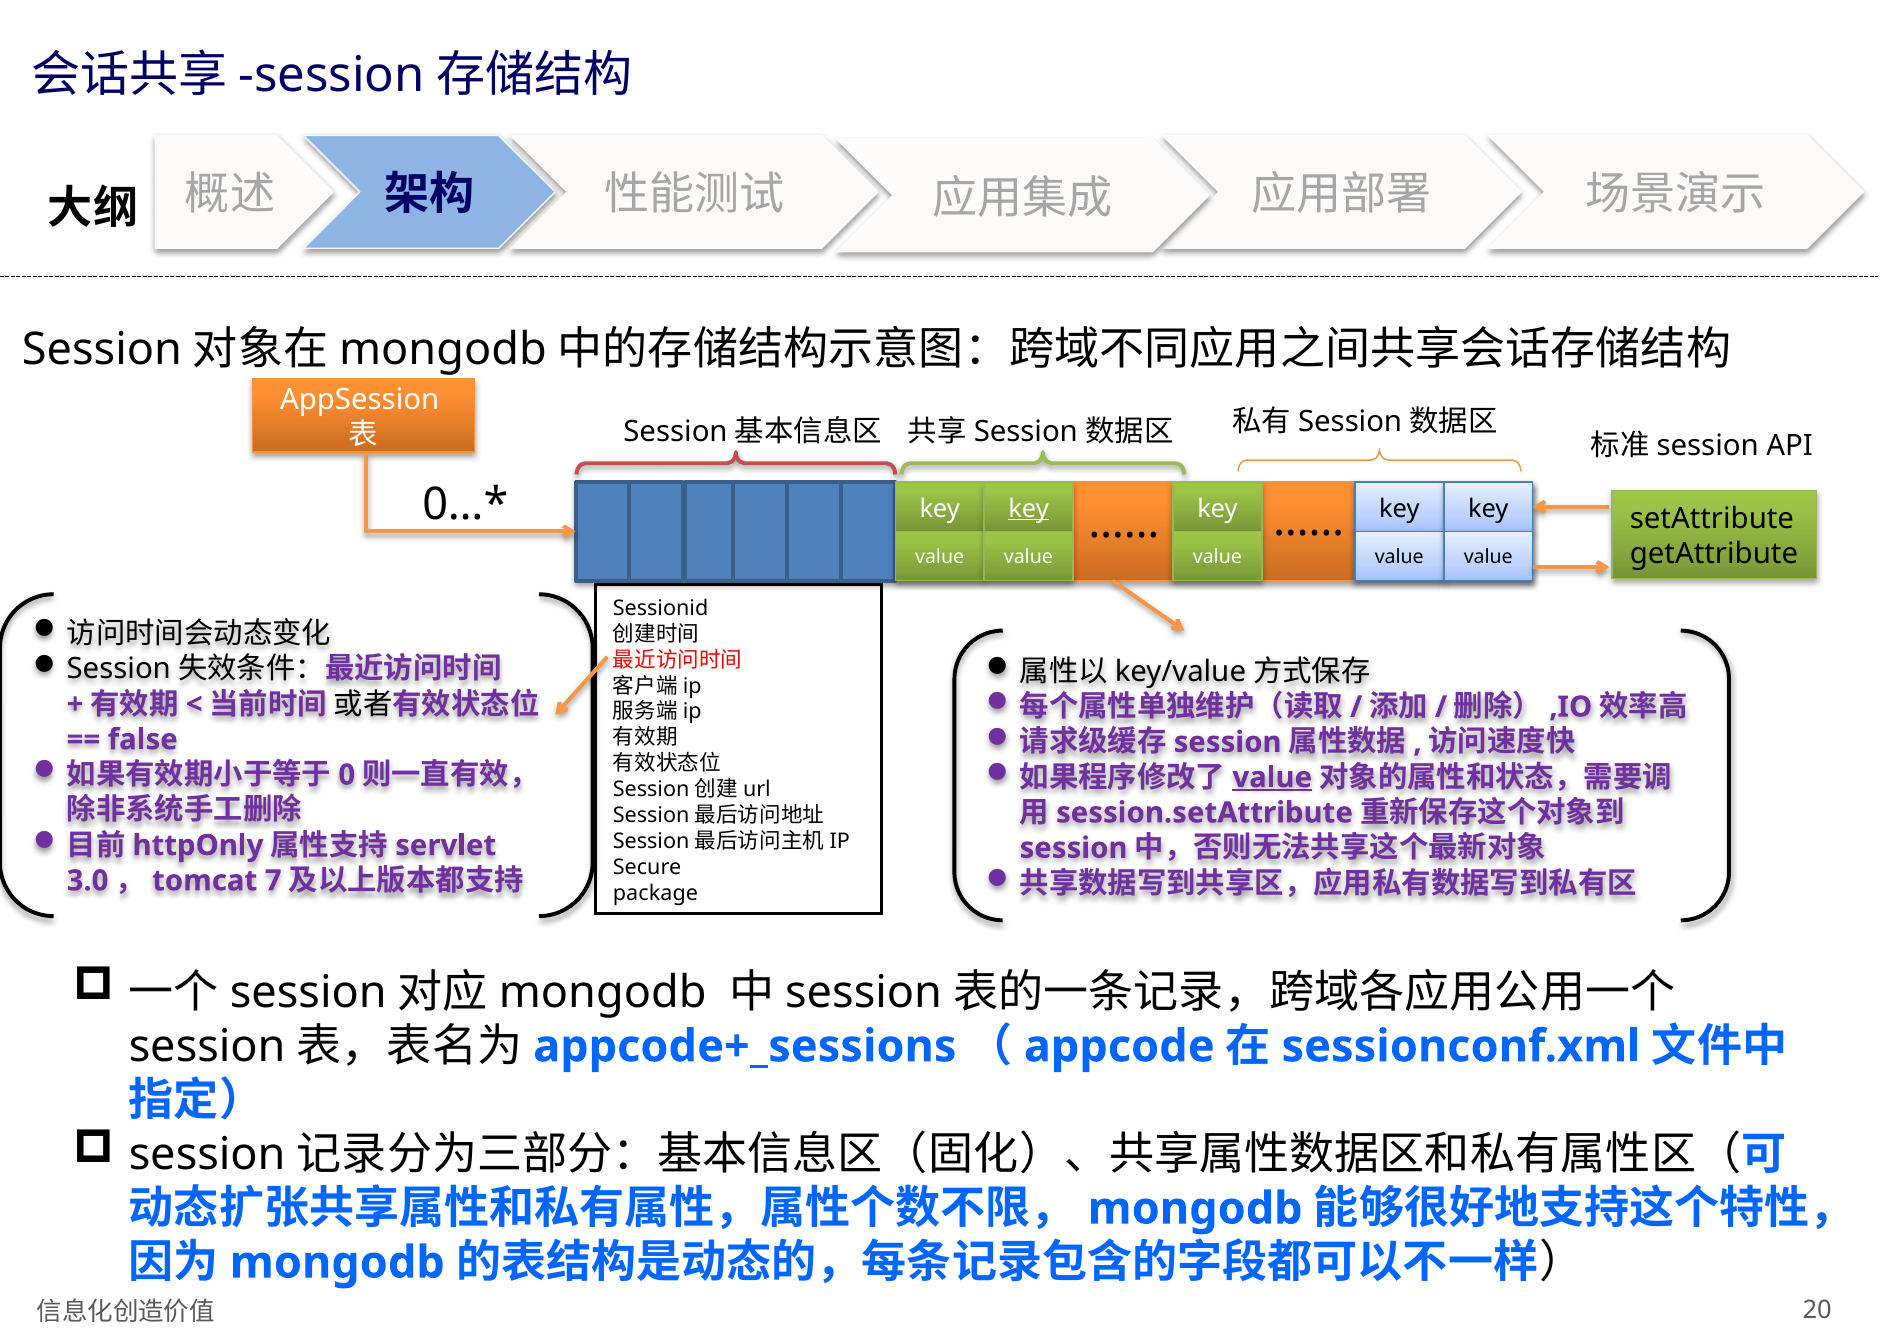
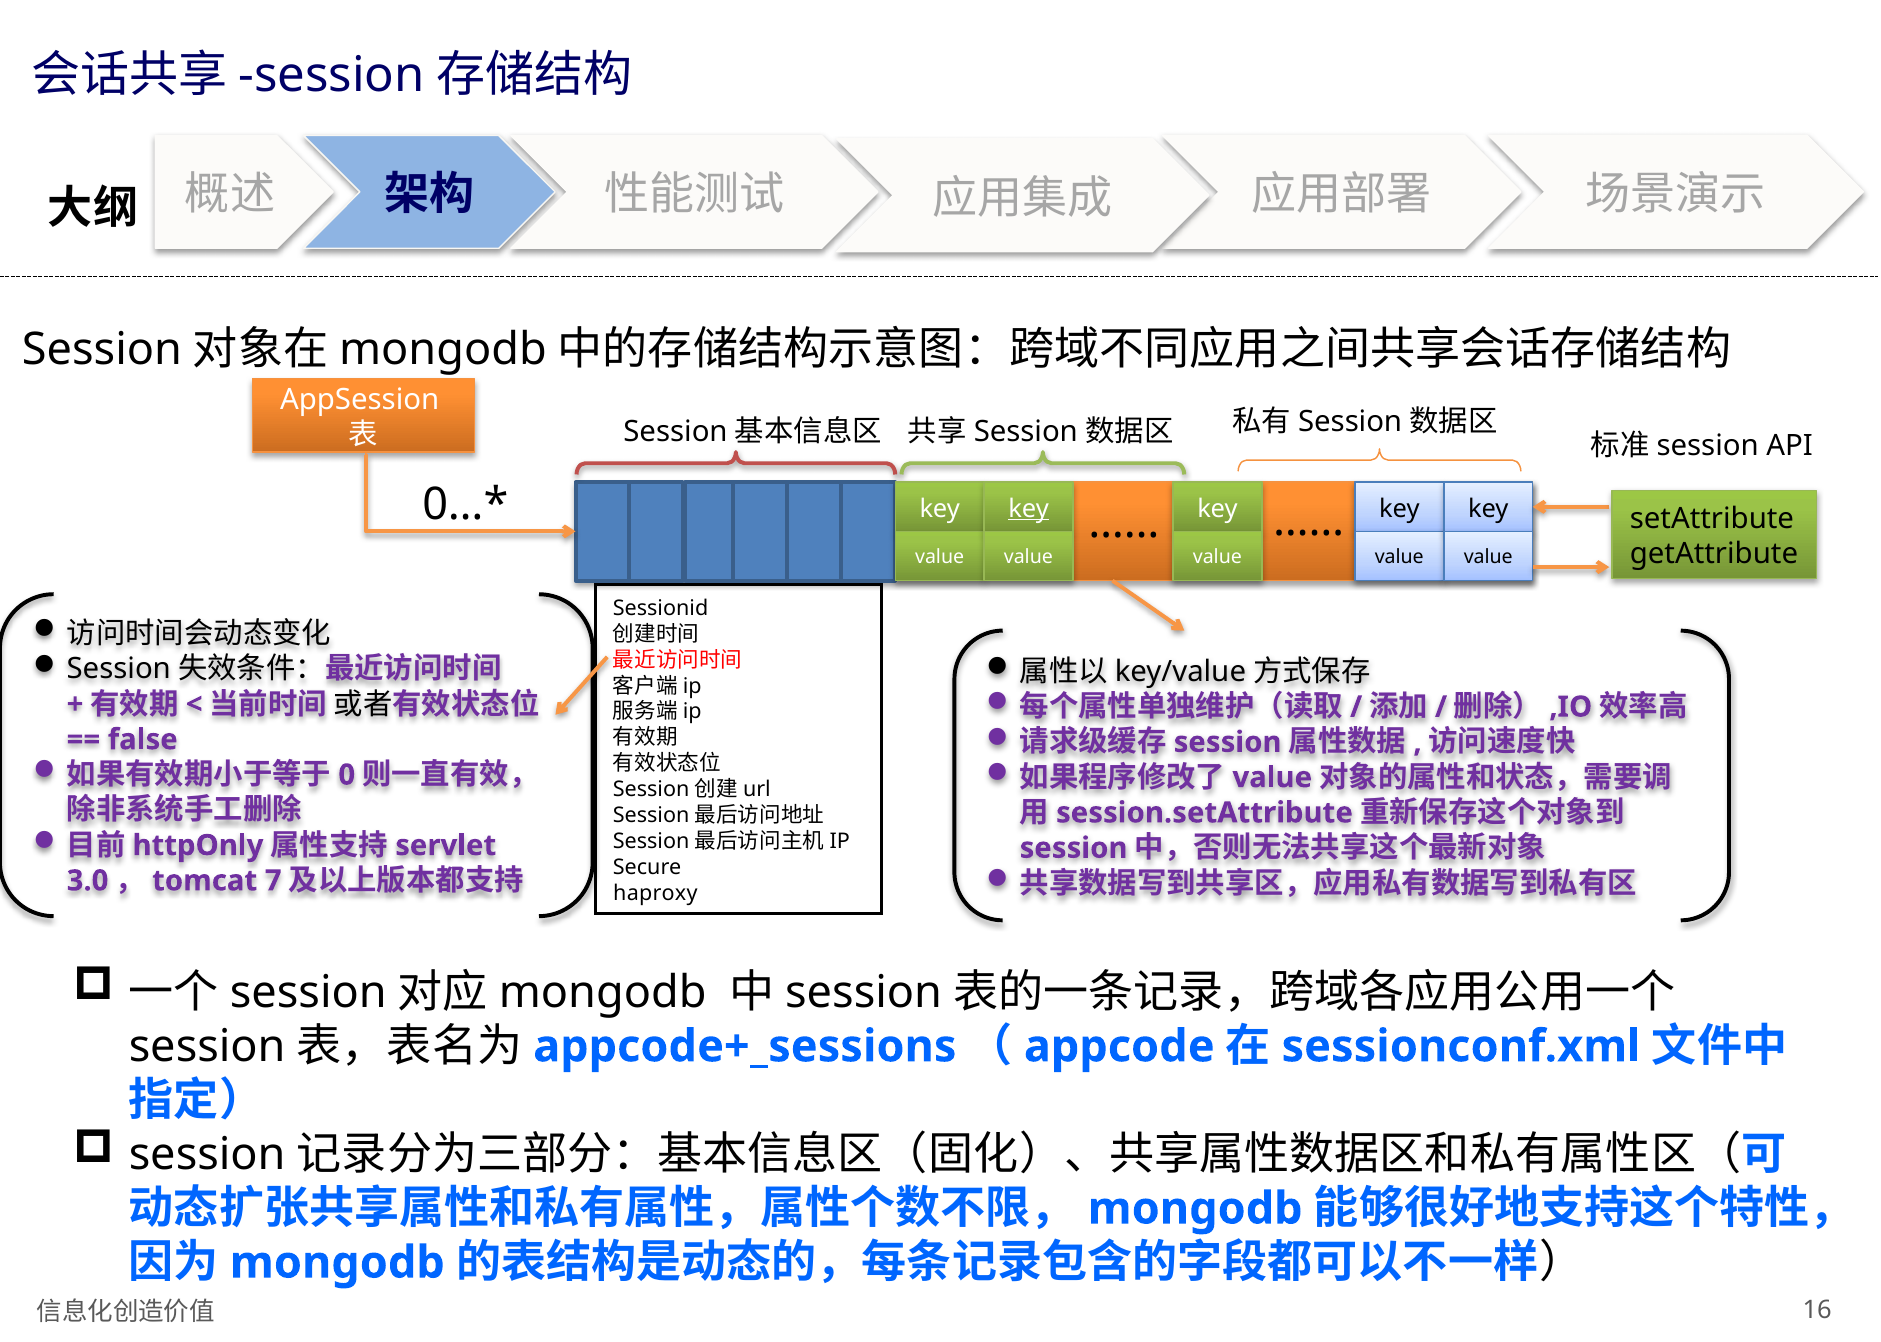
value at (1272, 777) underline: present -> none
package: package -> haproxy
20: 20 -> 16
